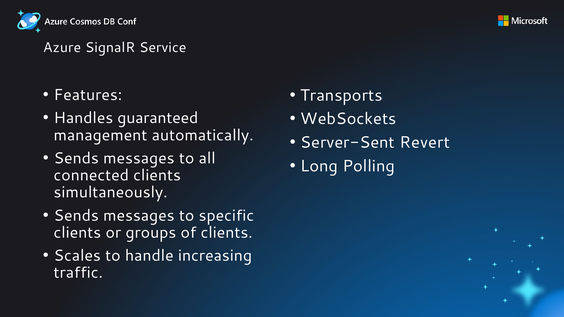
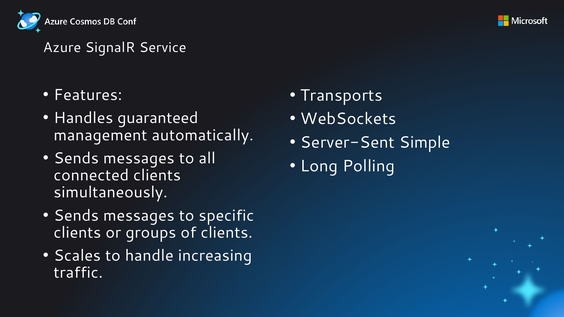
Revert: Revert -> Simple
